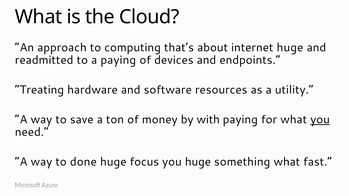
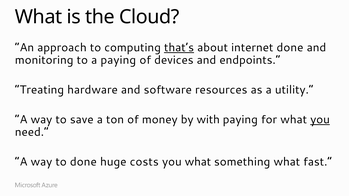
that’s underline: none -> present
internet huge: huge -> done
readmitted: readmitted -> monitoring
focus: focus -> costs
you huge: huge -> what
